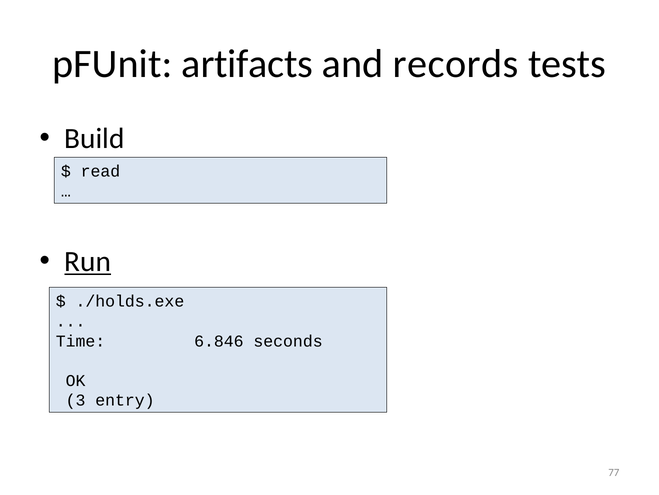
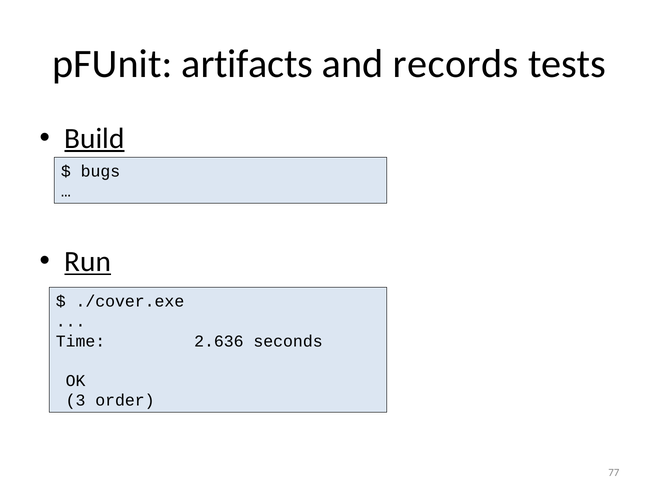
Build underline: none -> present
read: read -> bugs
./holds.exe: ./holds.exe -> ./cover.exe
6.846: 6.846 -> 2.636
entry: entry -> order
